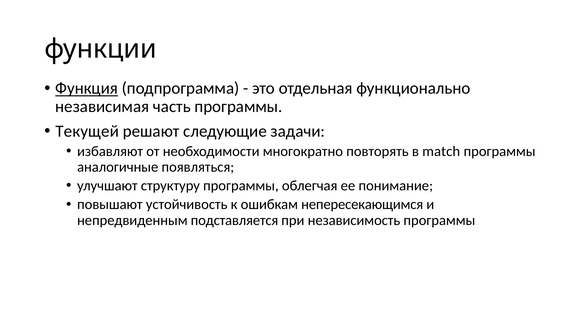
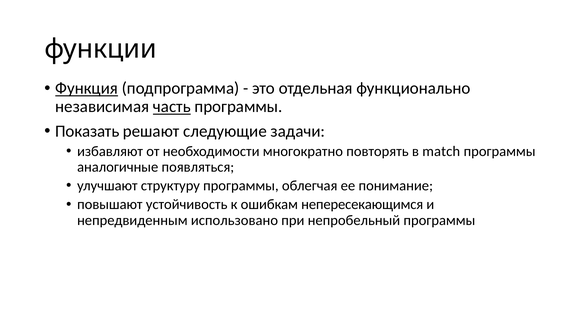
часть underline: none -> present
Текущей: Текущей -> Показать
подставляется: подставляется -> использовано
независимость: независимость -> непробельный
